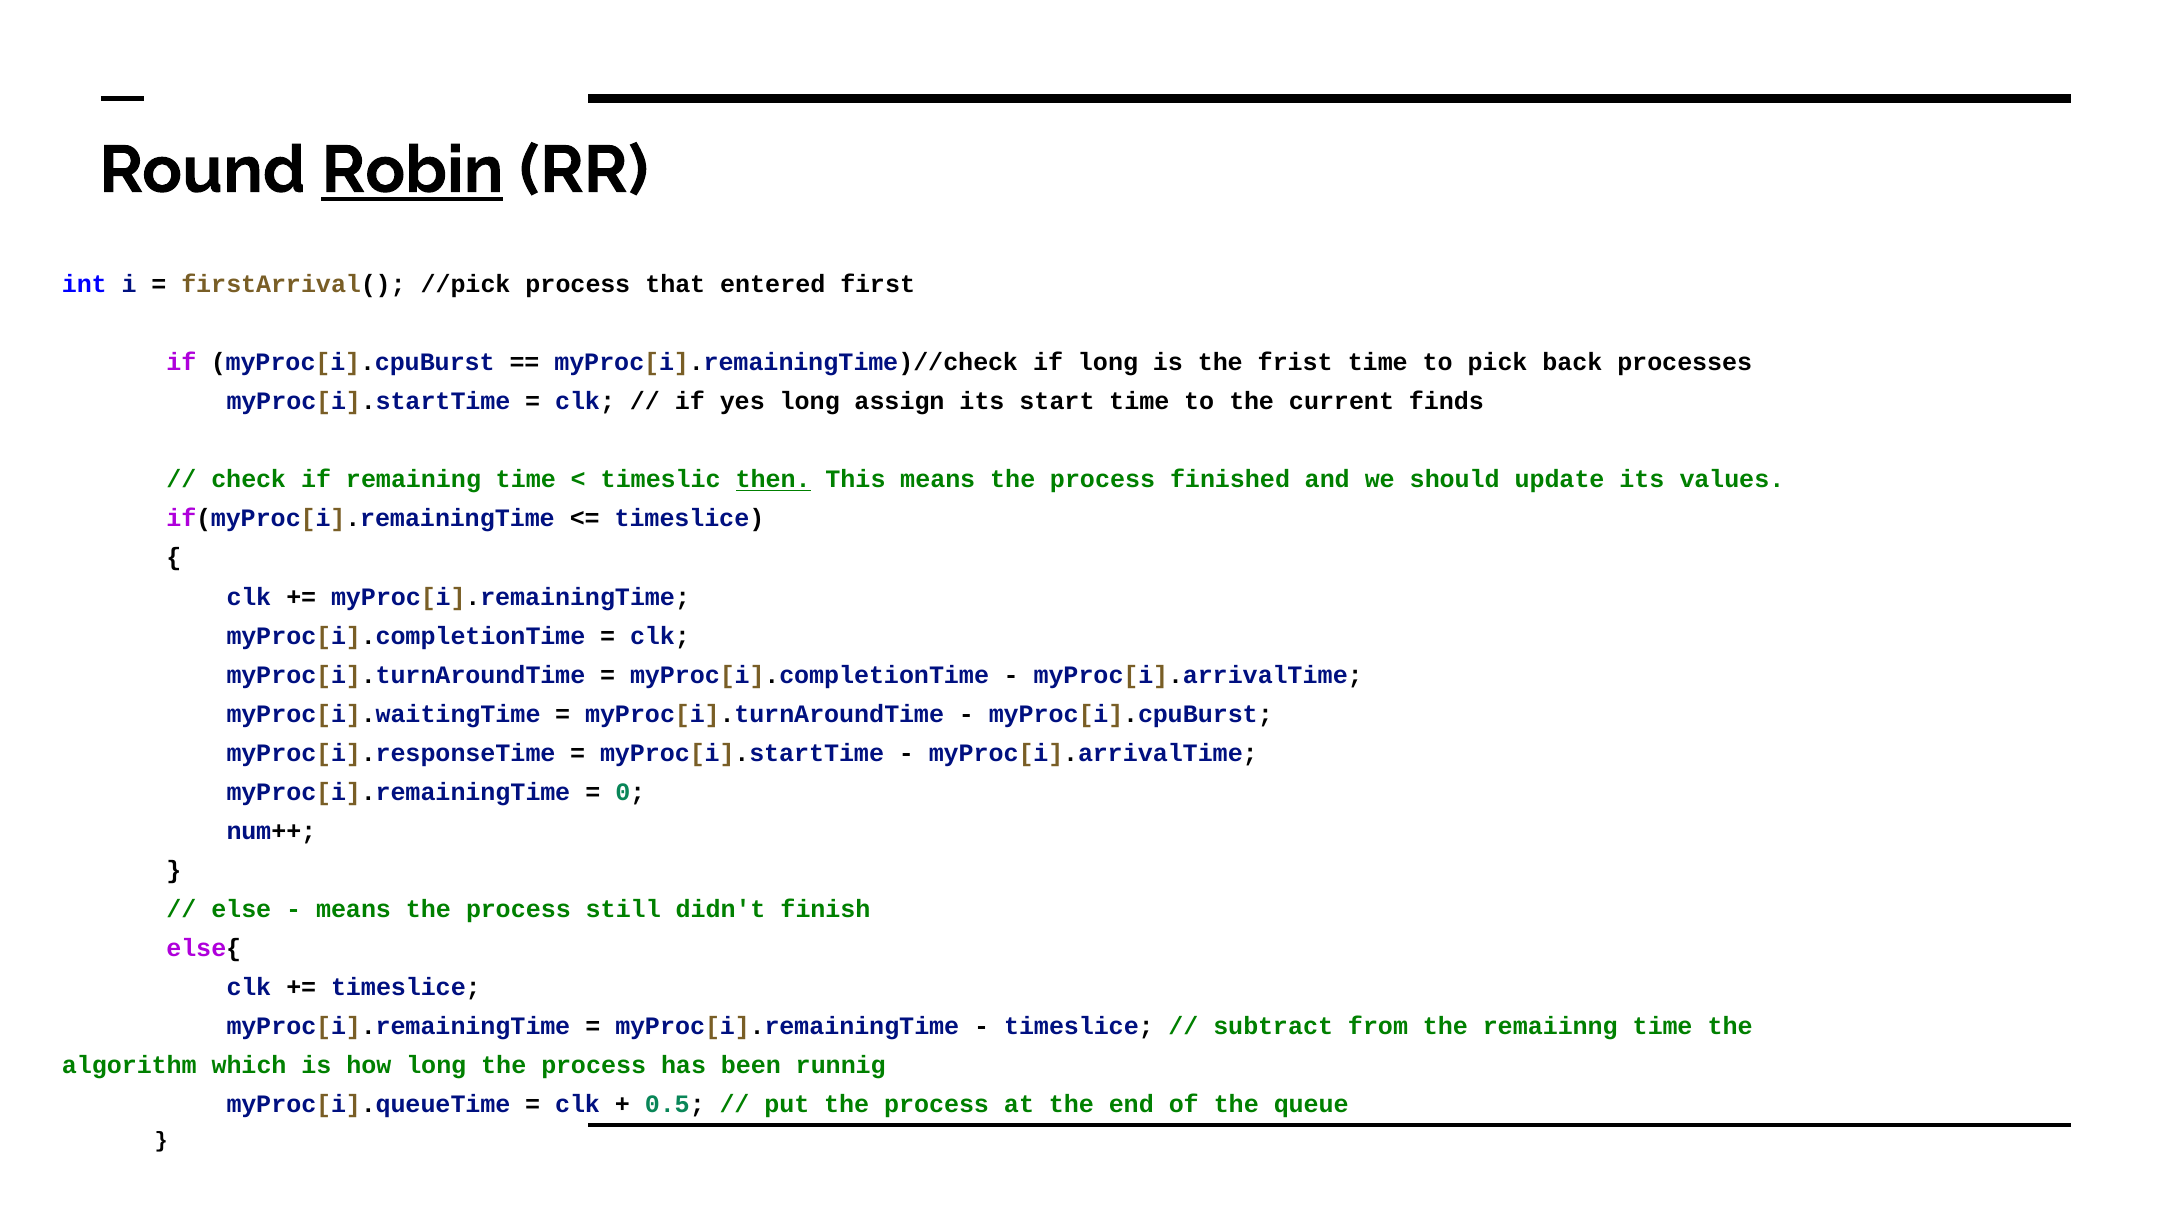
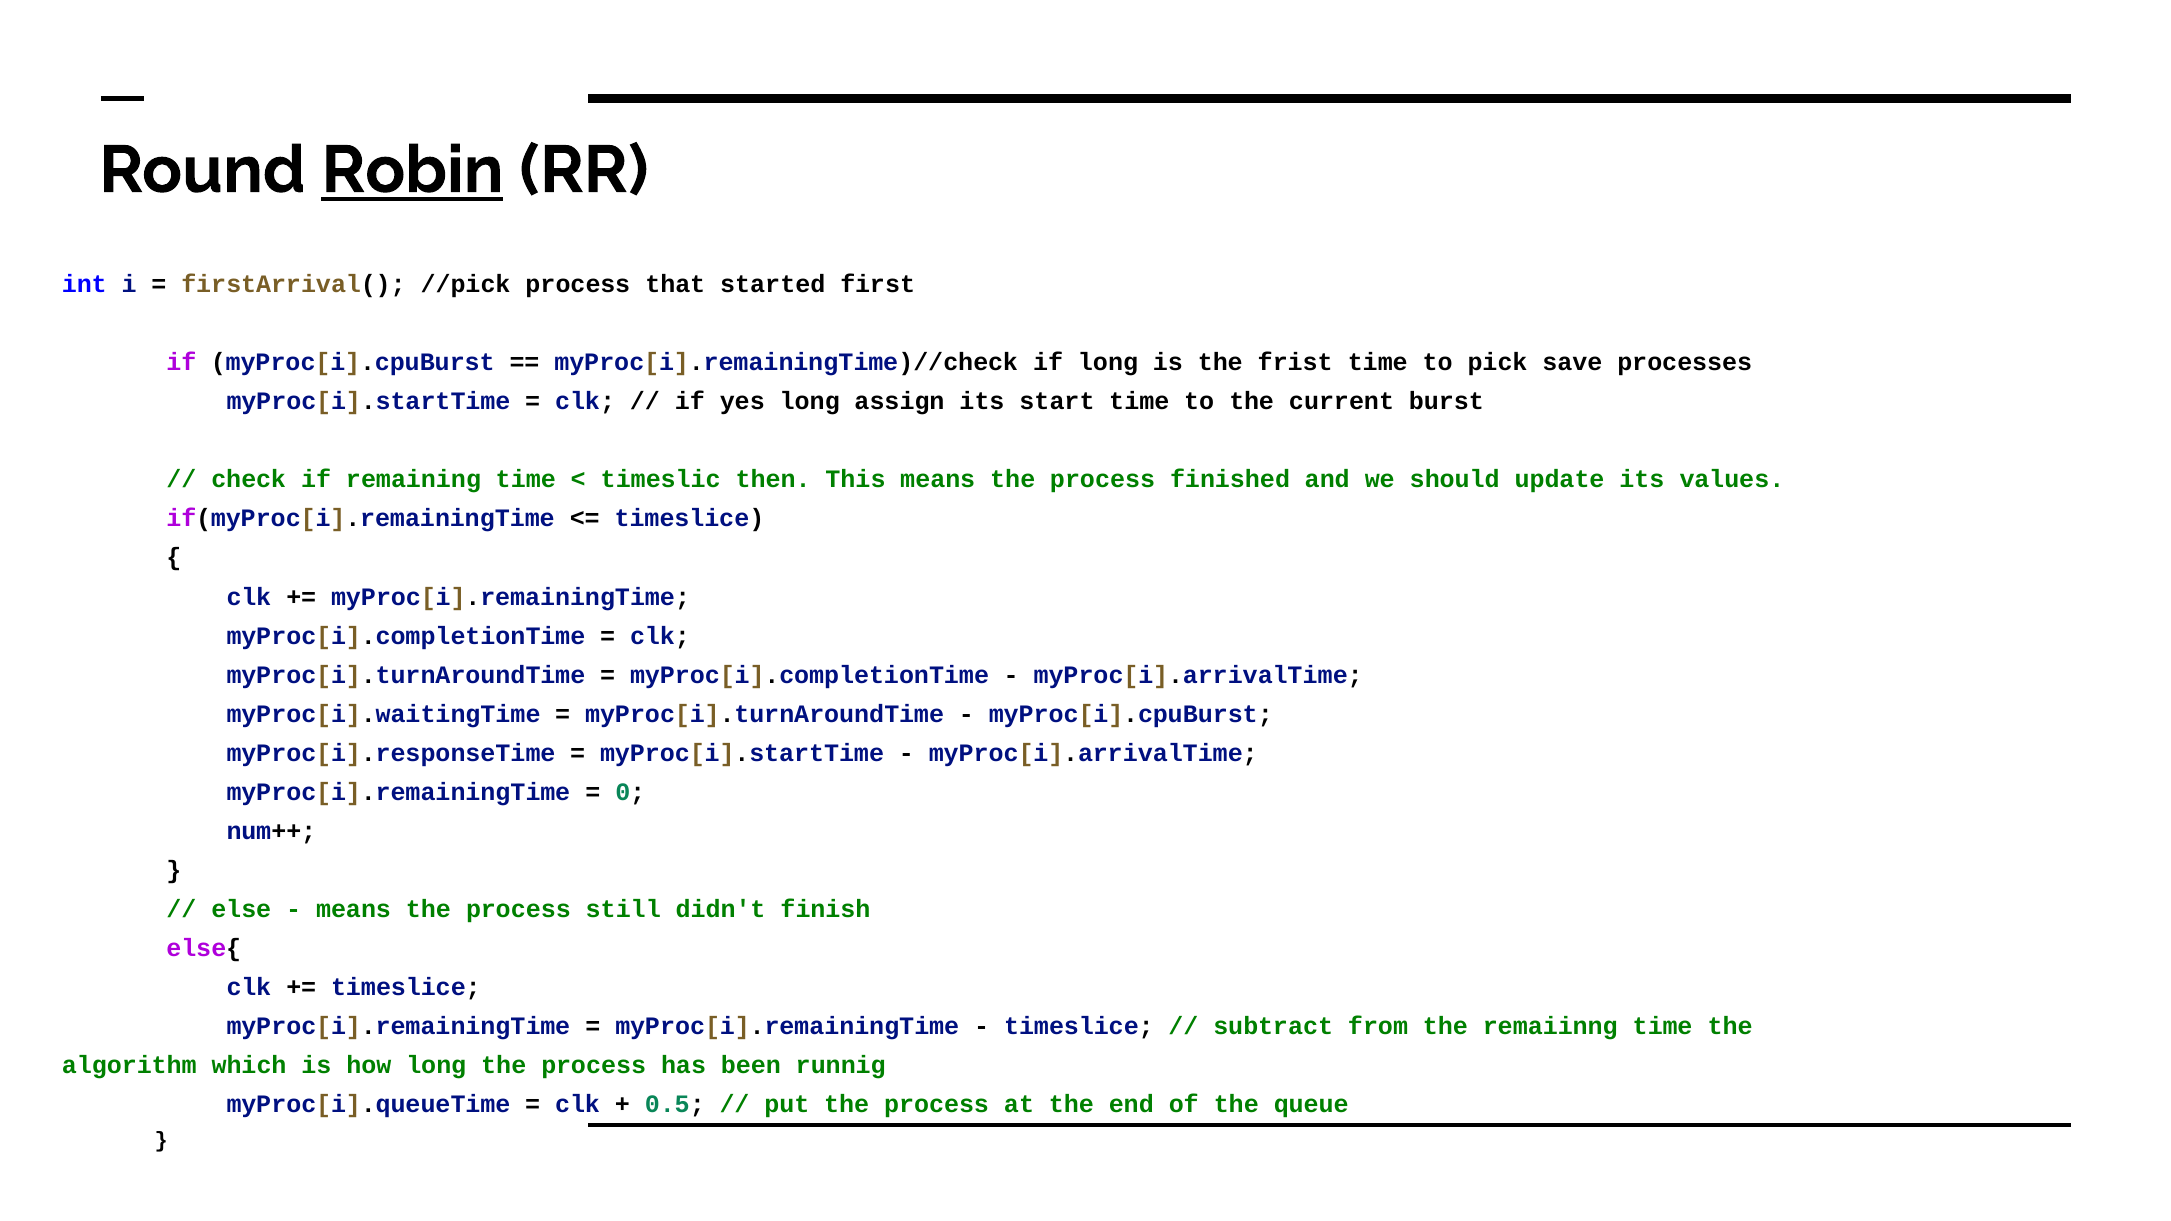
entered: entered -> started
back: back -> save
finds: finds -> burst
then underline: present -> none
